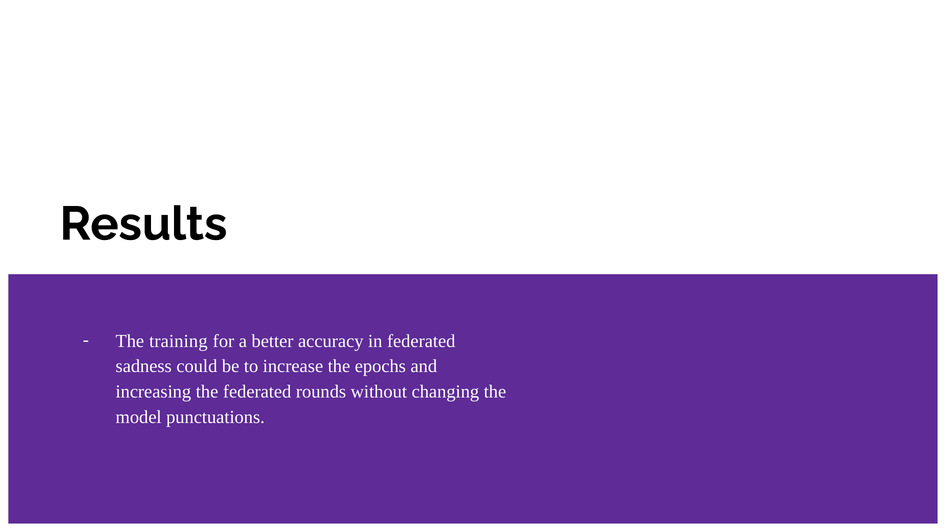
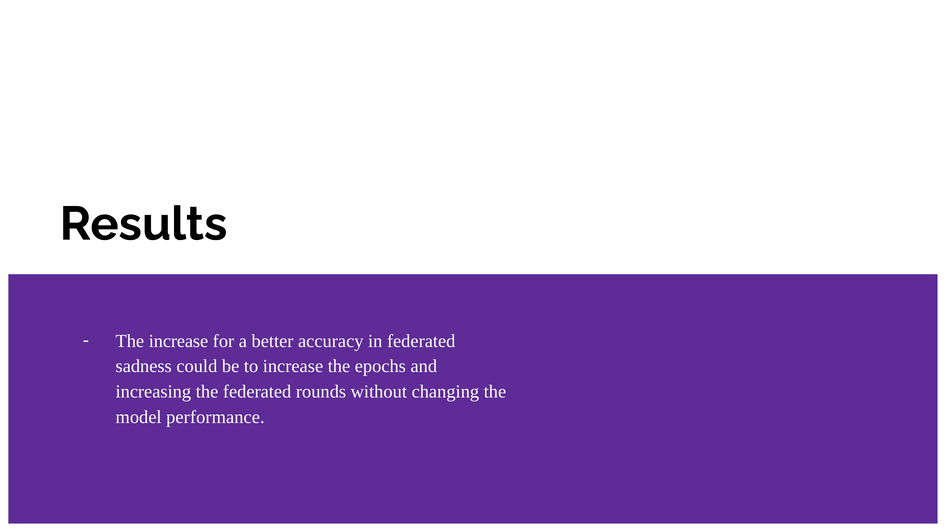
The training: training -> increase
punctuations: punctuations -> performance
